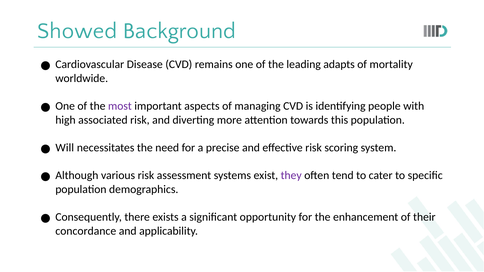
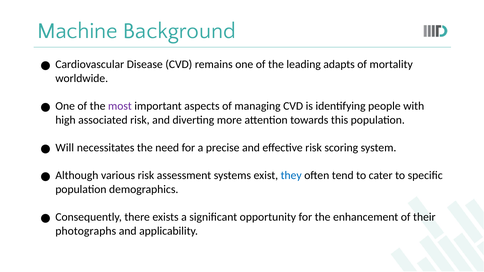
Showed: Showed -> Machine
they colour: purple -> blue
concordance: concordance -> photographs
